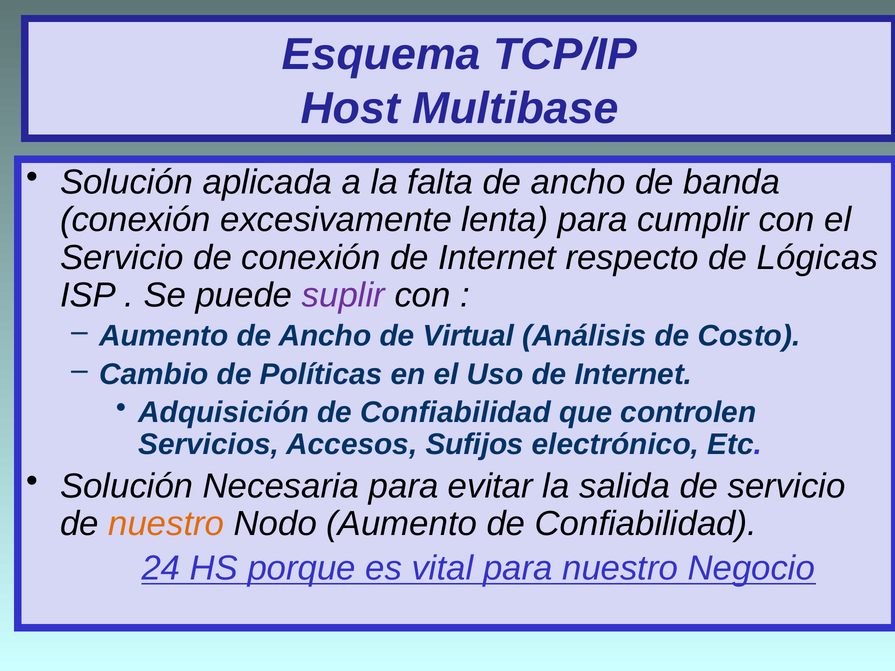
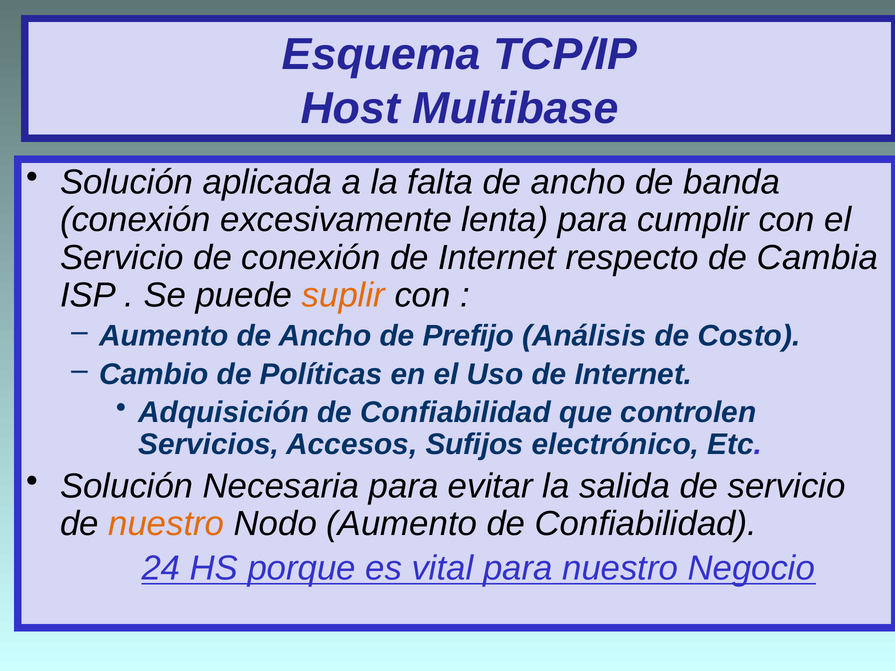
Lógicas: Lógicas -> Cambia
suplir colour: purple -> orange
Virtual: Virtual -> Prefijo
